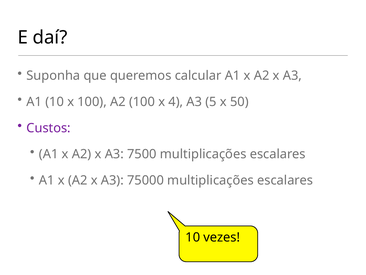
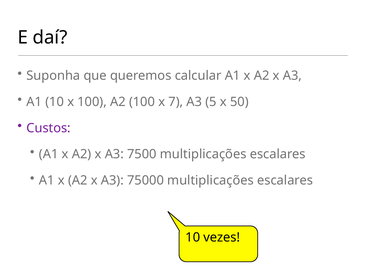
4: 4 -> 7
